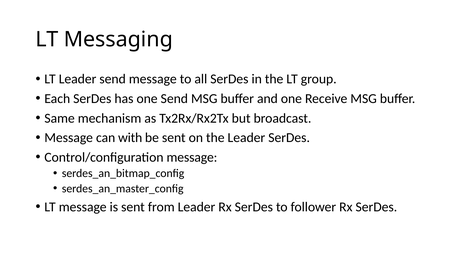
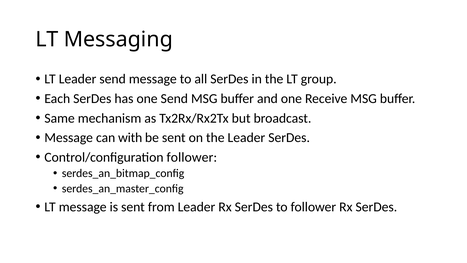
Control/configuration message: message -> follower
